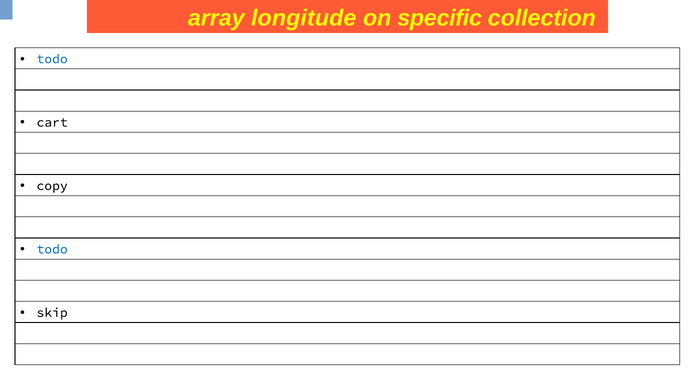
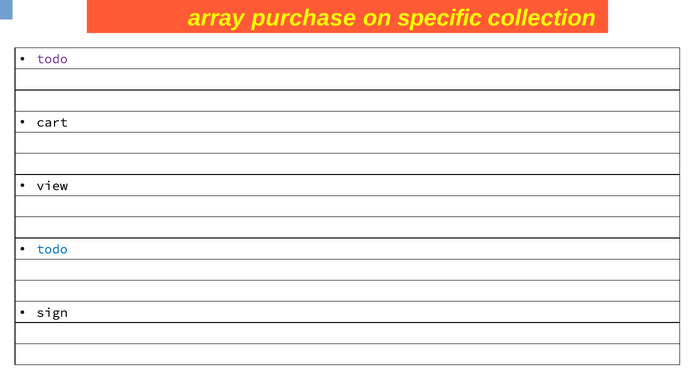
longitude: longitude -> purchase
todo at (52, 59) colour: blue -> purple
copy: copy -> view
skip: skip -> sign
